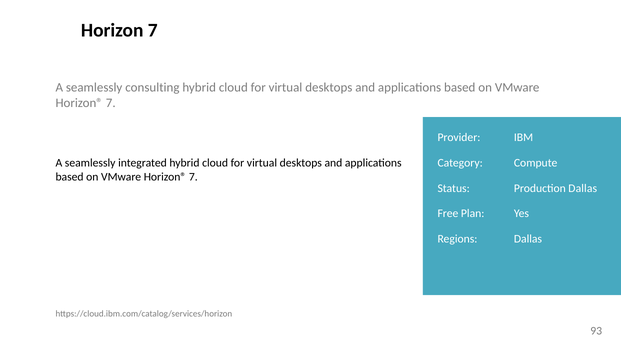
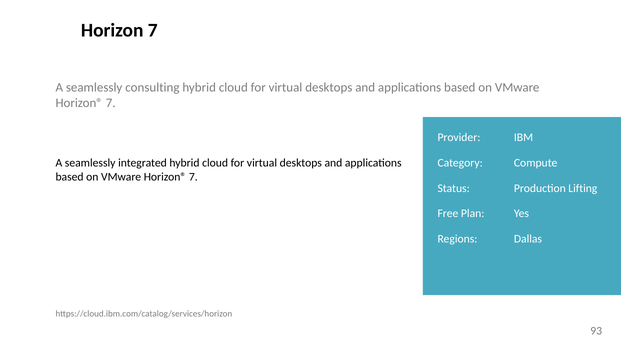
Production Dallas: Dallas -> Lifting
